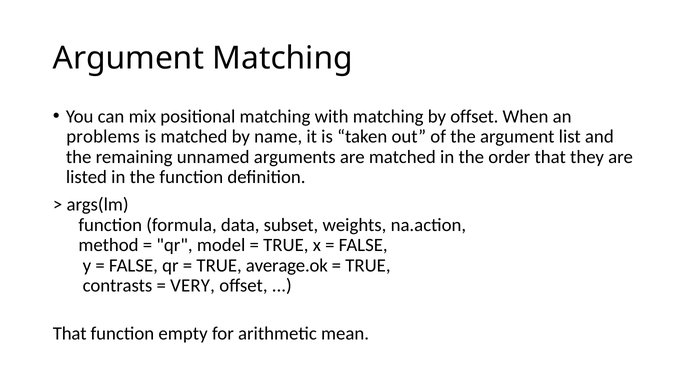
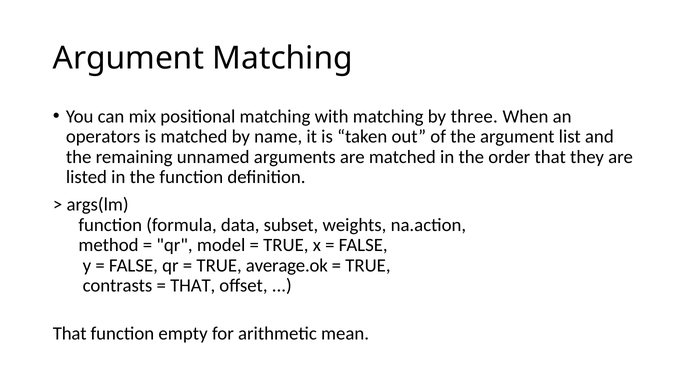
by offset: offset -> three
problems: problems -> operators
VERY at (193, 286): VERY -> THAT
